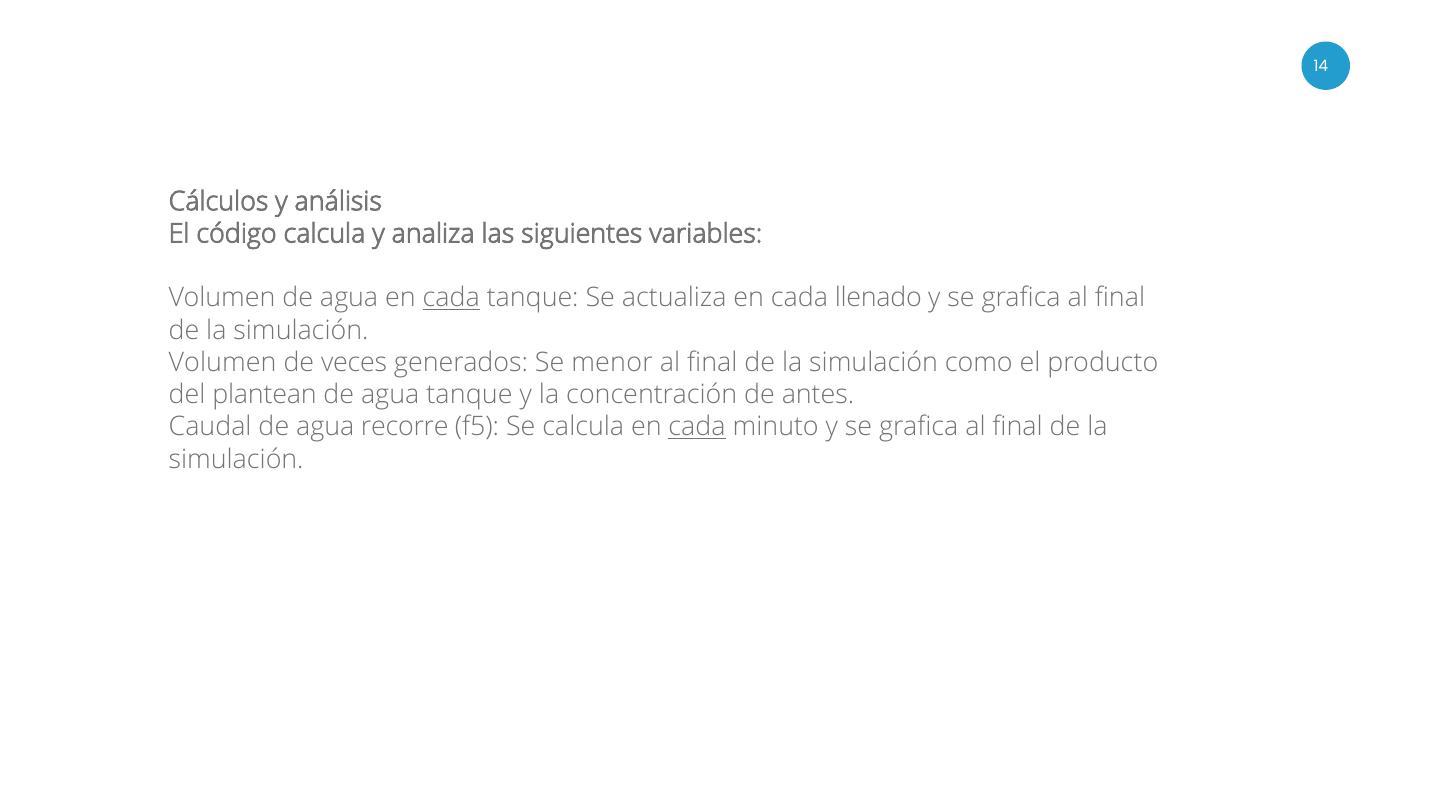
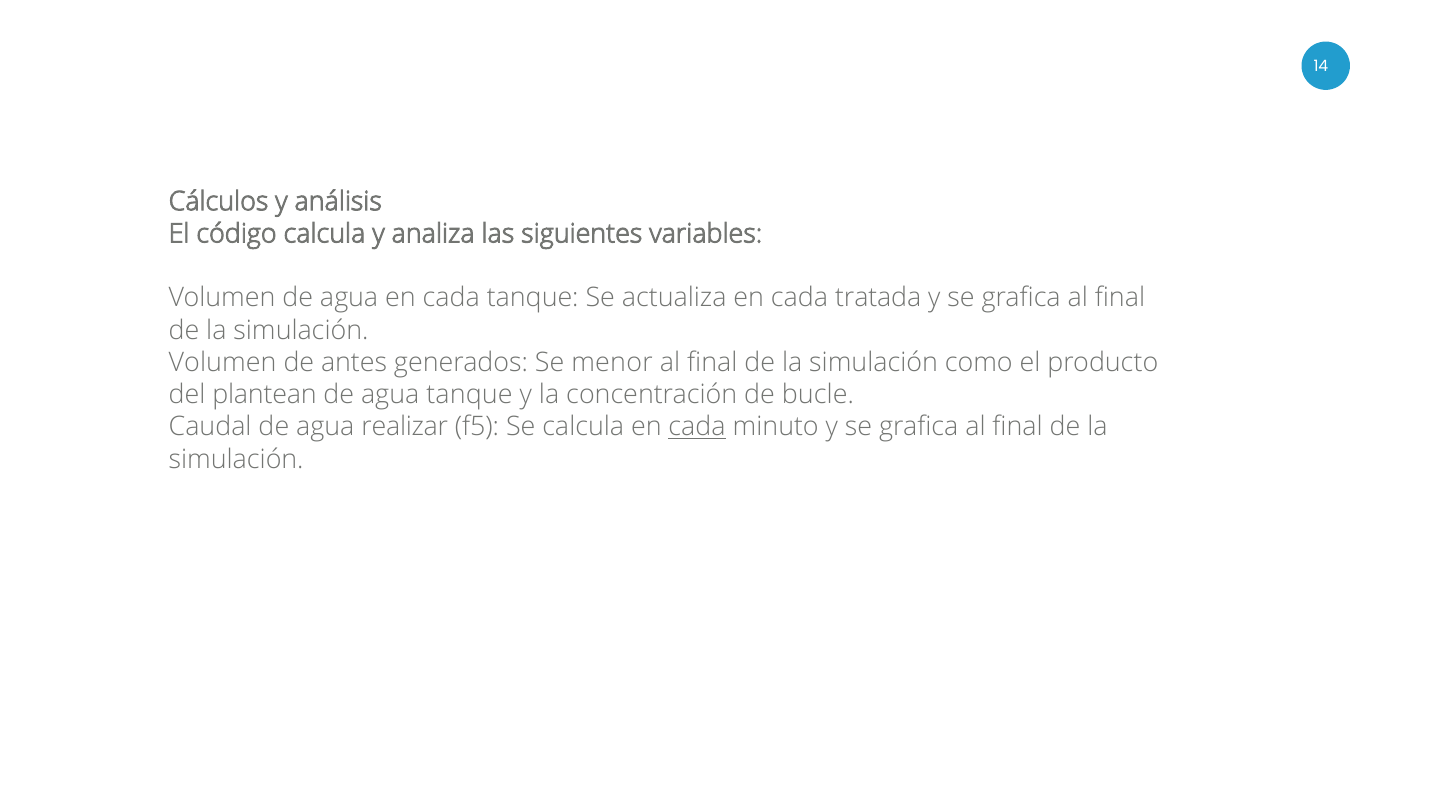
cada at (451, 298) underline: present -> none
llenado: llenado -> tratada
veces: veces -> antes
antes: antes -> bucle
recorre: recorre -> realizar
